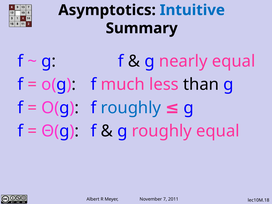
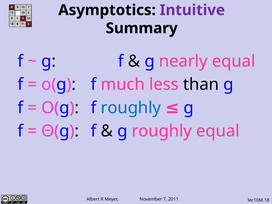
Intuitive colour: blue -> purple
